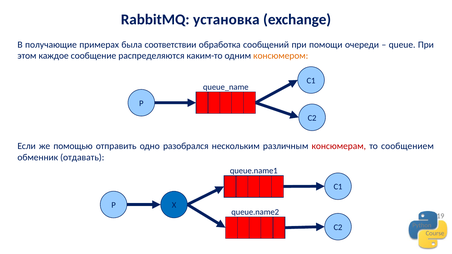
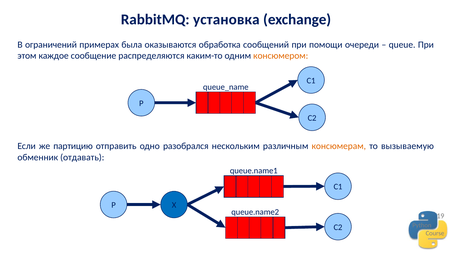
получающие: получающие -> ограничений
соответствии: соответствии -> оказываются
помощью: помощью -> партицию
консюмерам colour: red -> orange
сообщением: сообщением -> вызываемую
